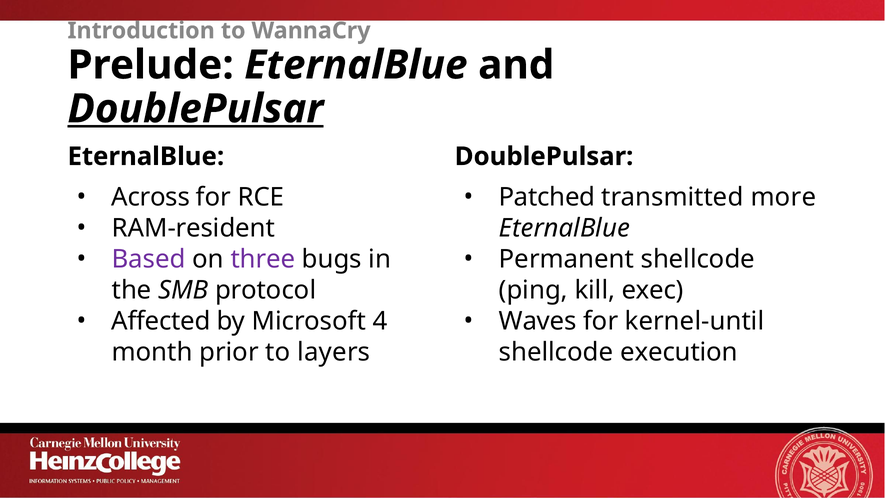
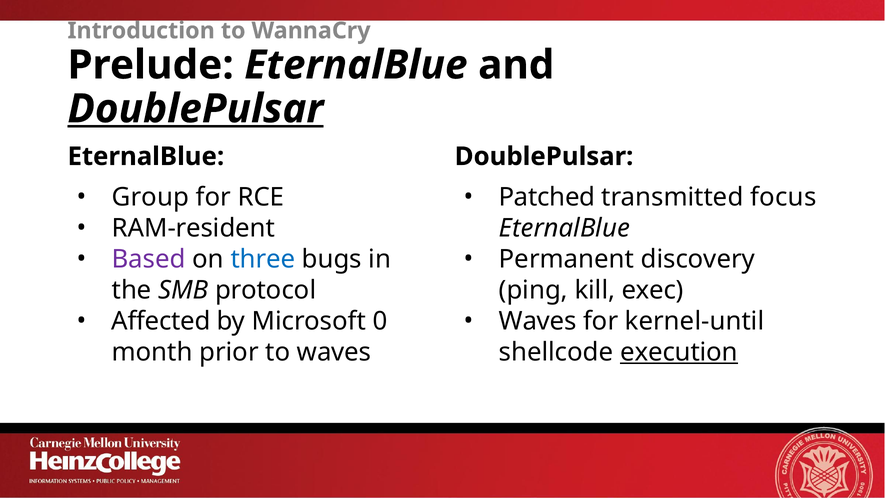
Across: Across -> Group
more: more -> focus
three colour: purple -> blue
Permanent shellcode: shellcode -> discovery
4: 4 -> 0
to layers: layers -> waves
execution underline: none -> present
